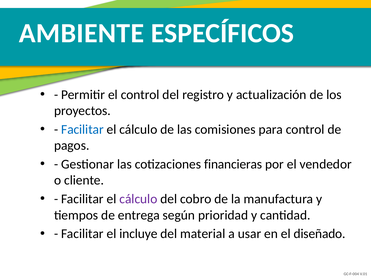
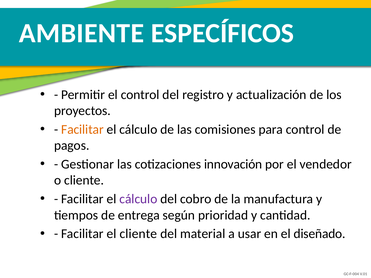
Facilitar at (82, 130) colour: blue -> orange
financieras: financieras -> innovación
el incluye: incluye -> cliente
